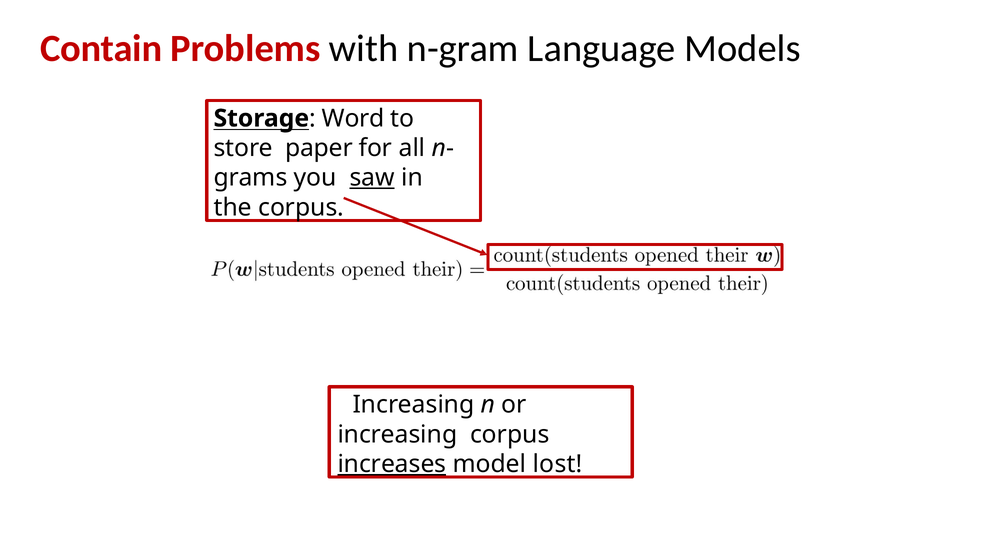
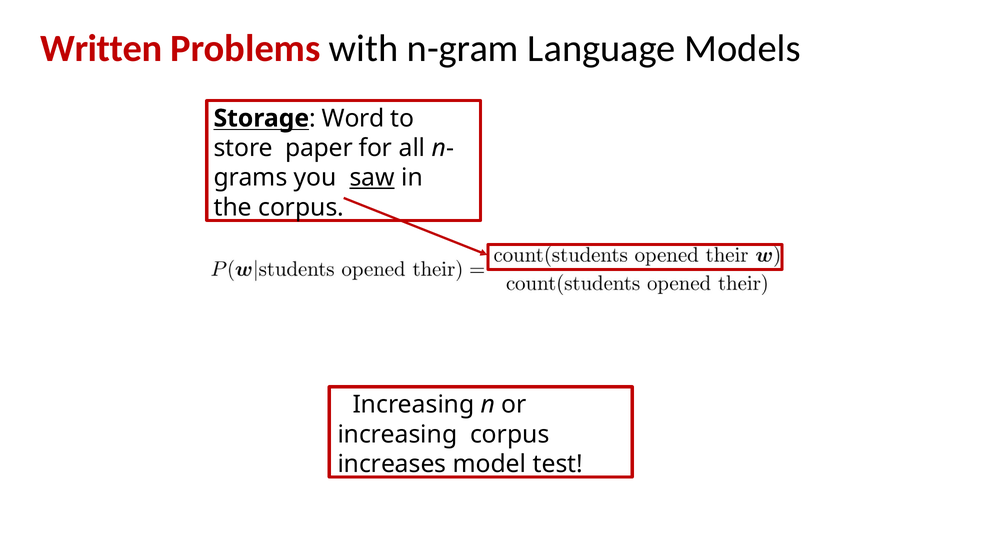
Contain: Contain -> Written
increases underline: present -> none
lost: lost -> test
